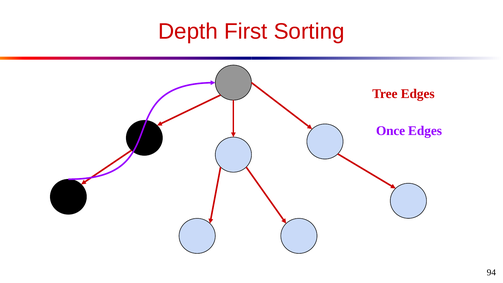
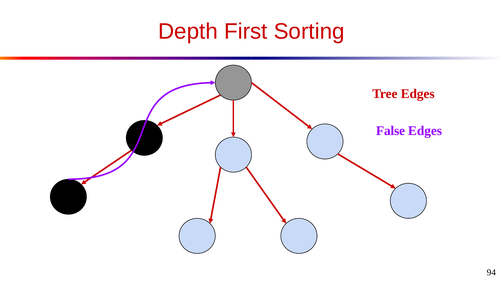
Once: Once -> False
